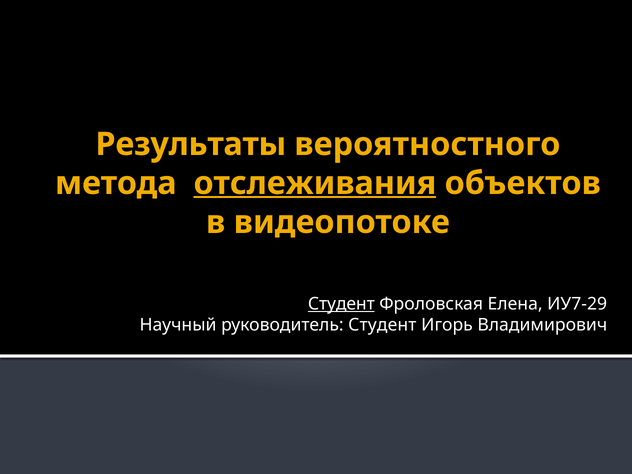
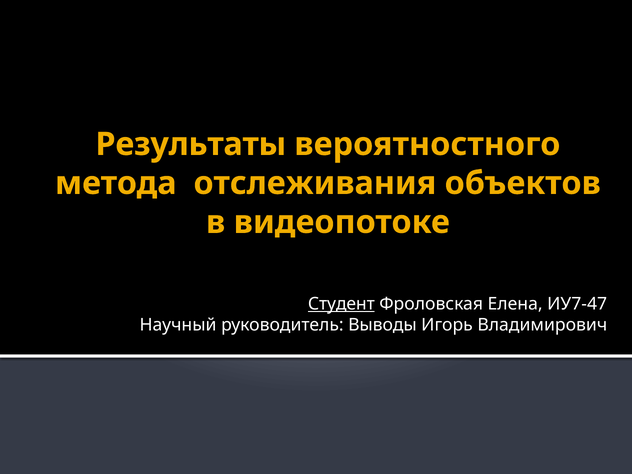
отслеживания underline: present -> none
ИУ7-29: ИУ7-29 -> ИУ7-47
руководитель Студент: Студент -> Выводы
